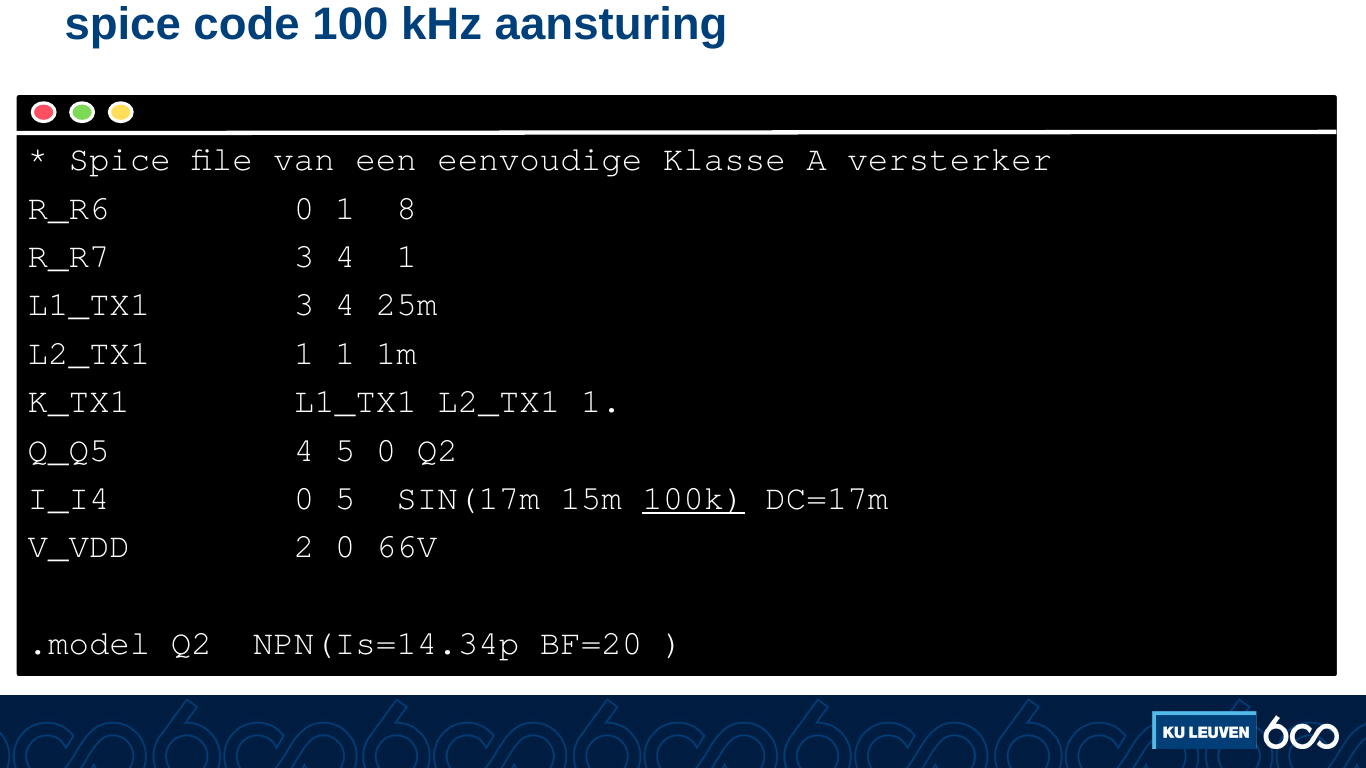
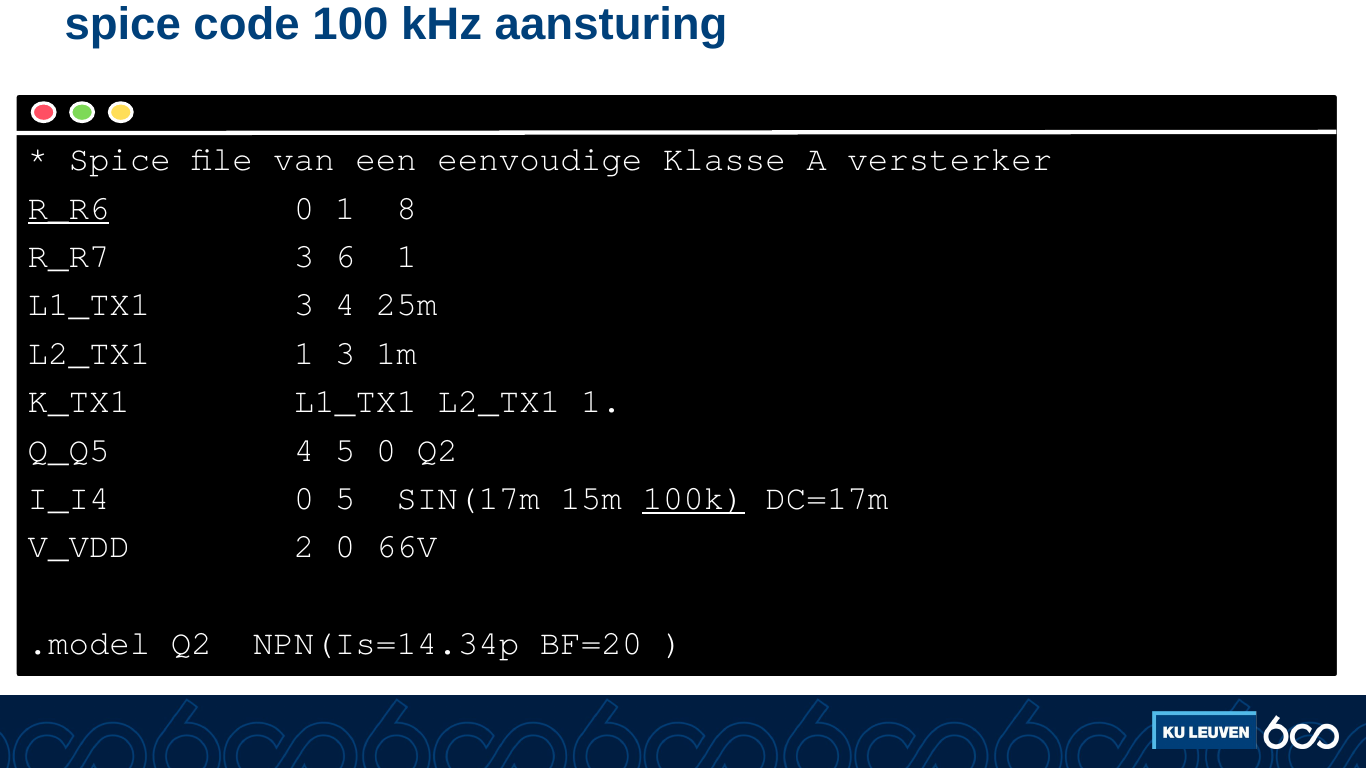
R_R6 underline: none -> present
R_R7 3 4: 4 -> 6
1 1: 1 -> 3
